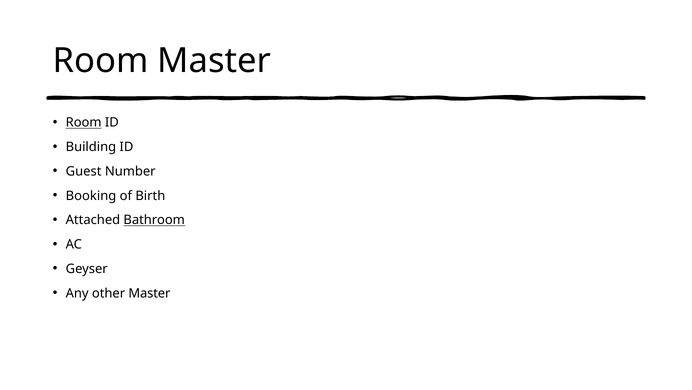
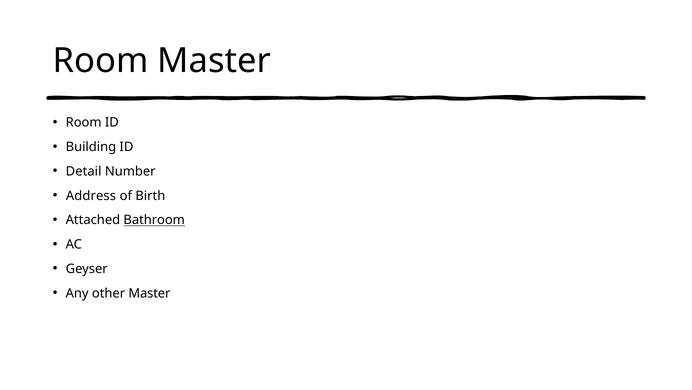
Room at (84, 122) underline: present -> none
Guest: Guest -> Detail
Booking: Booking -> Address
